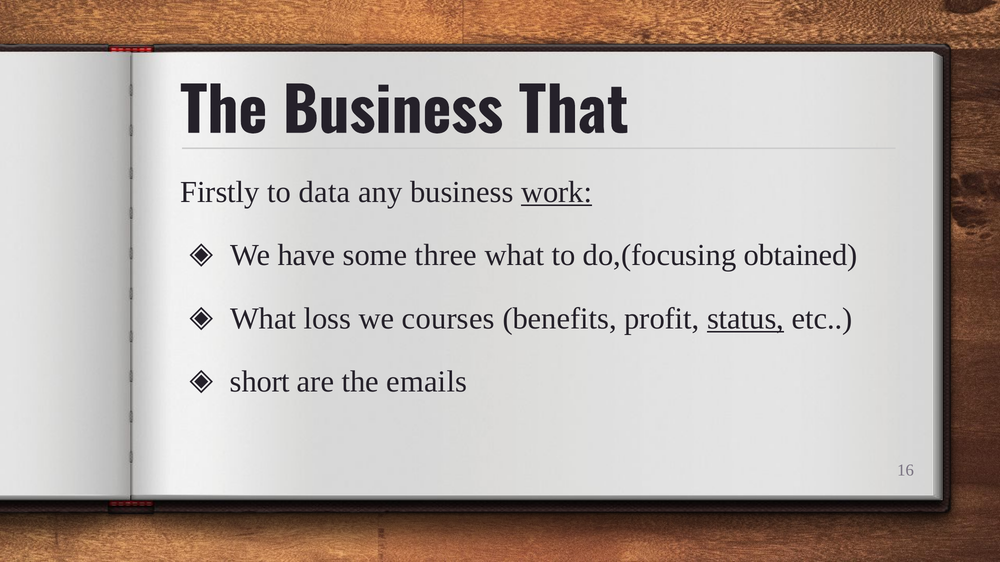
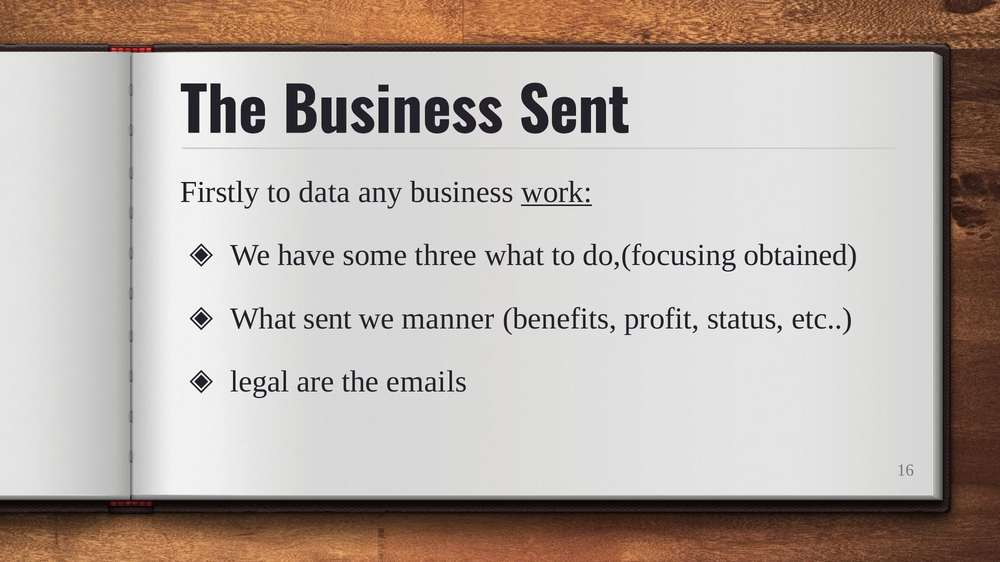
Business That: That -> Sent
What loss: loss -> sent
courses: courses -> manner
status underline: present -> none
short: short -> legal
